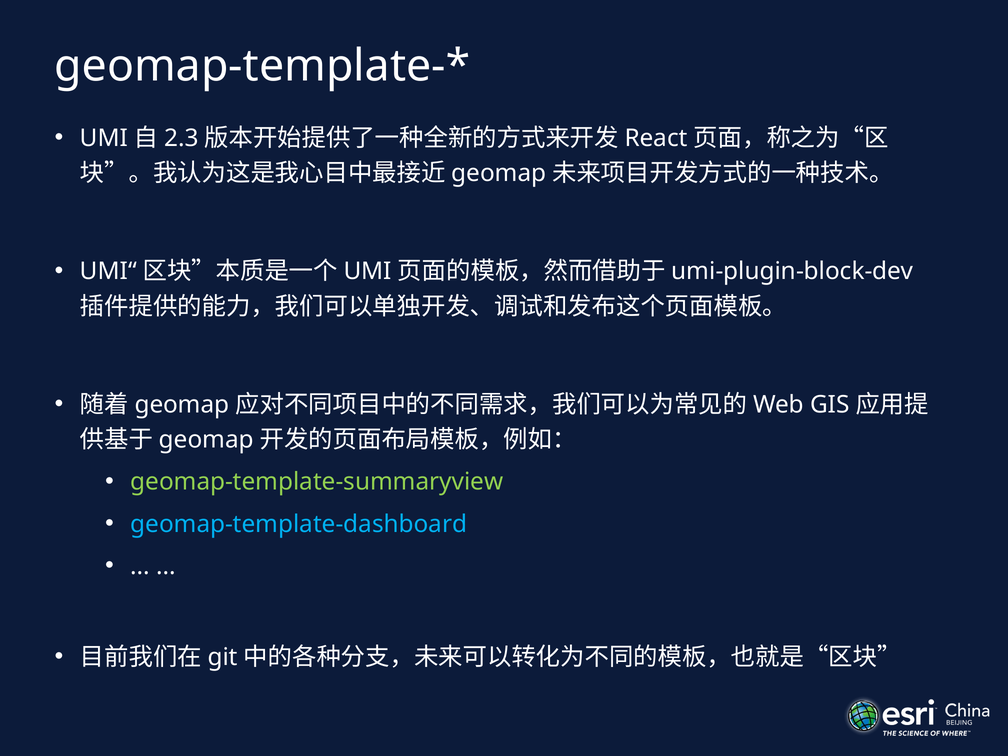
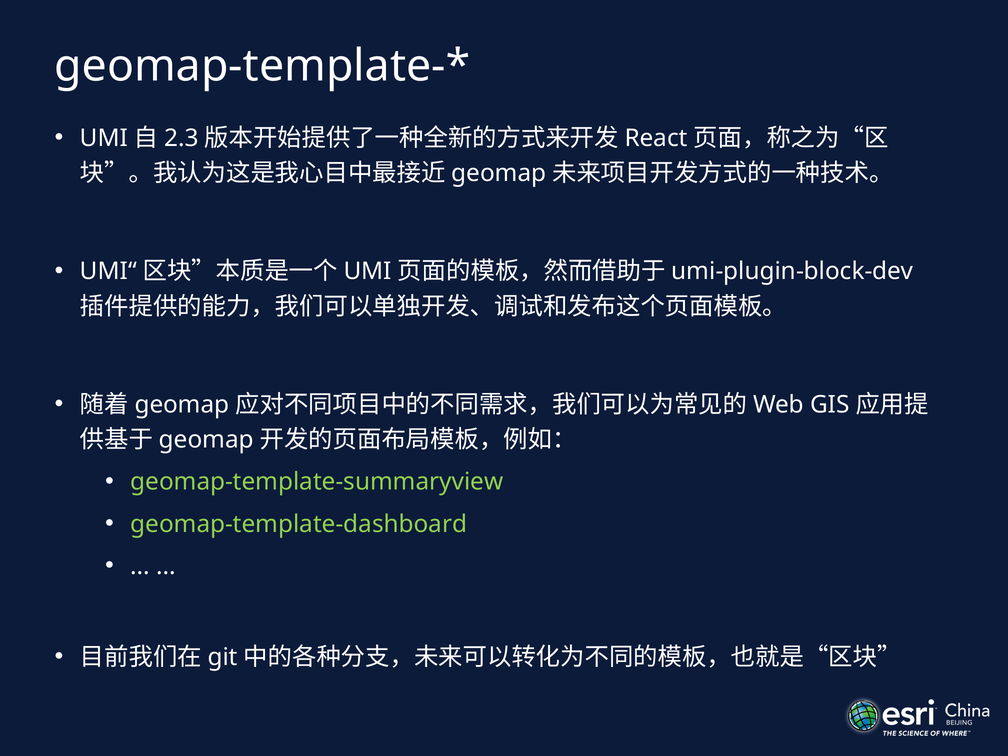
geomap-template-dashboard colour: light blue -> light green
